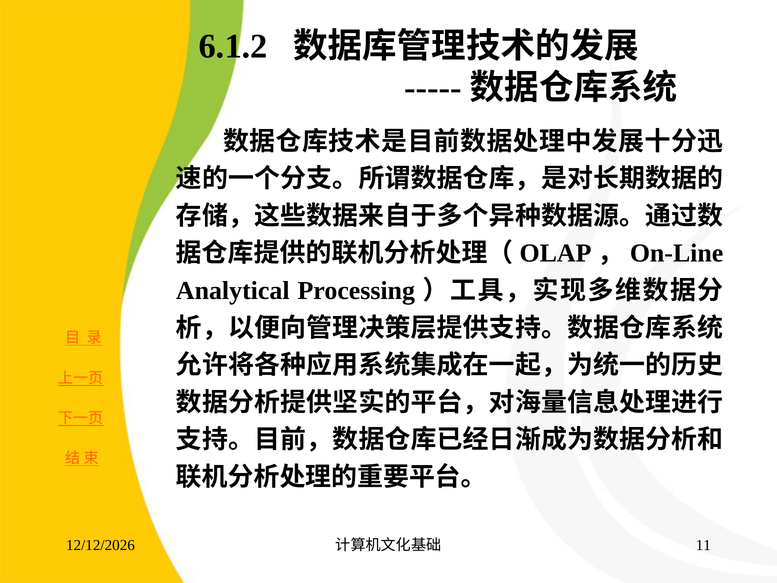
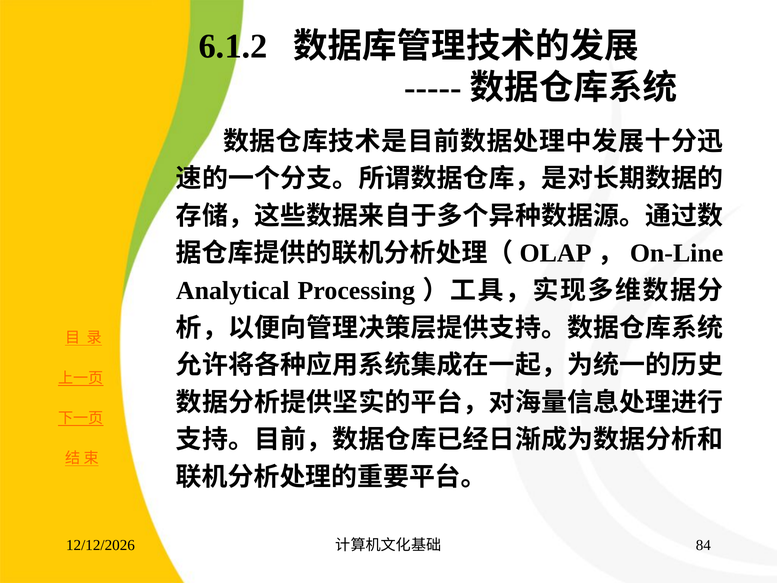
11: 11 -> 84
